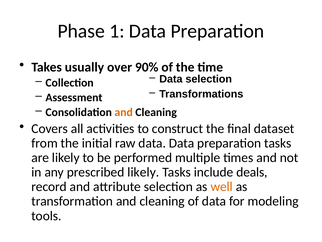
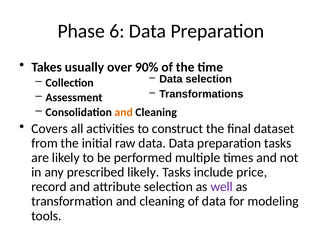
1: 1 -> 6
deals: deals -> price
well colour: orange -> purple
